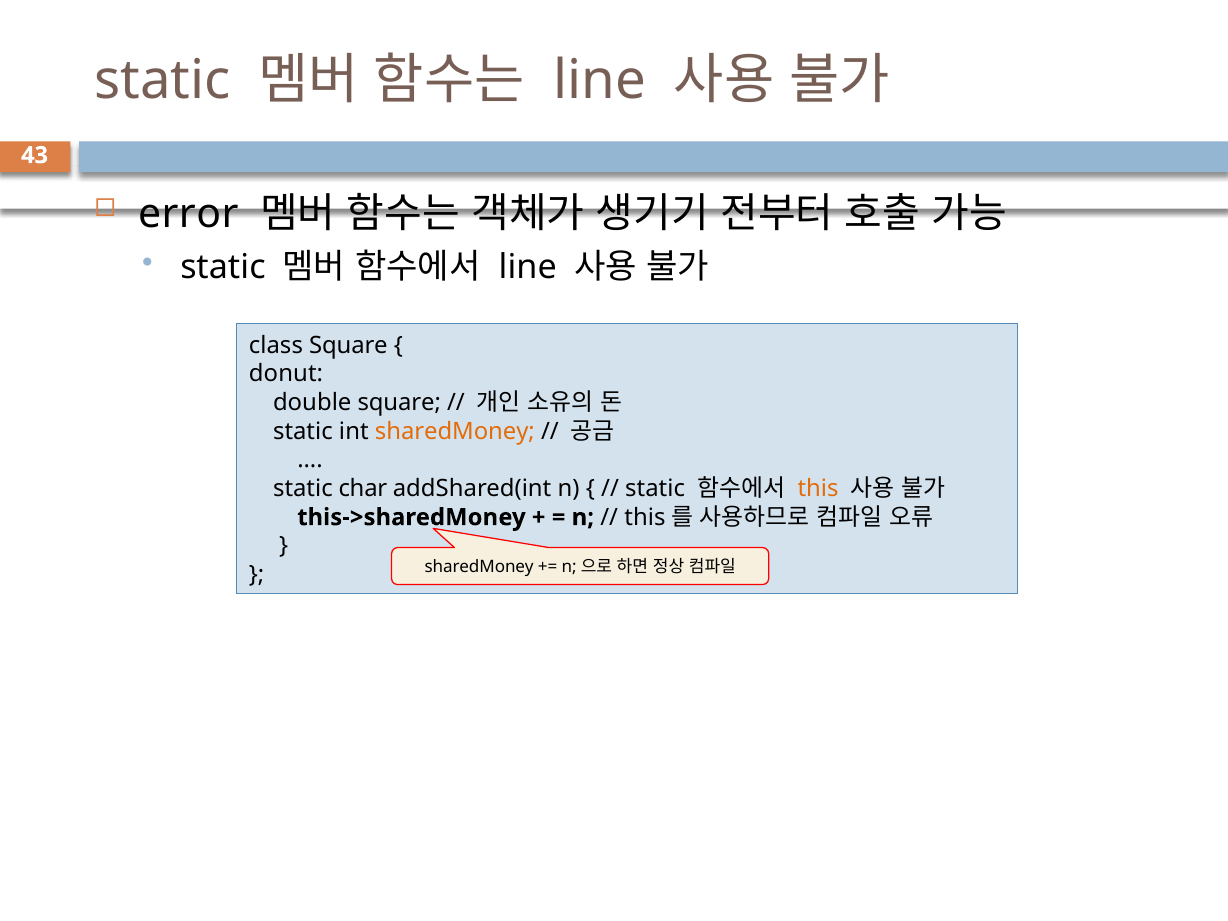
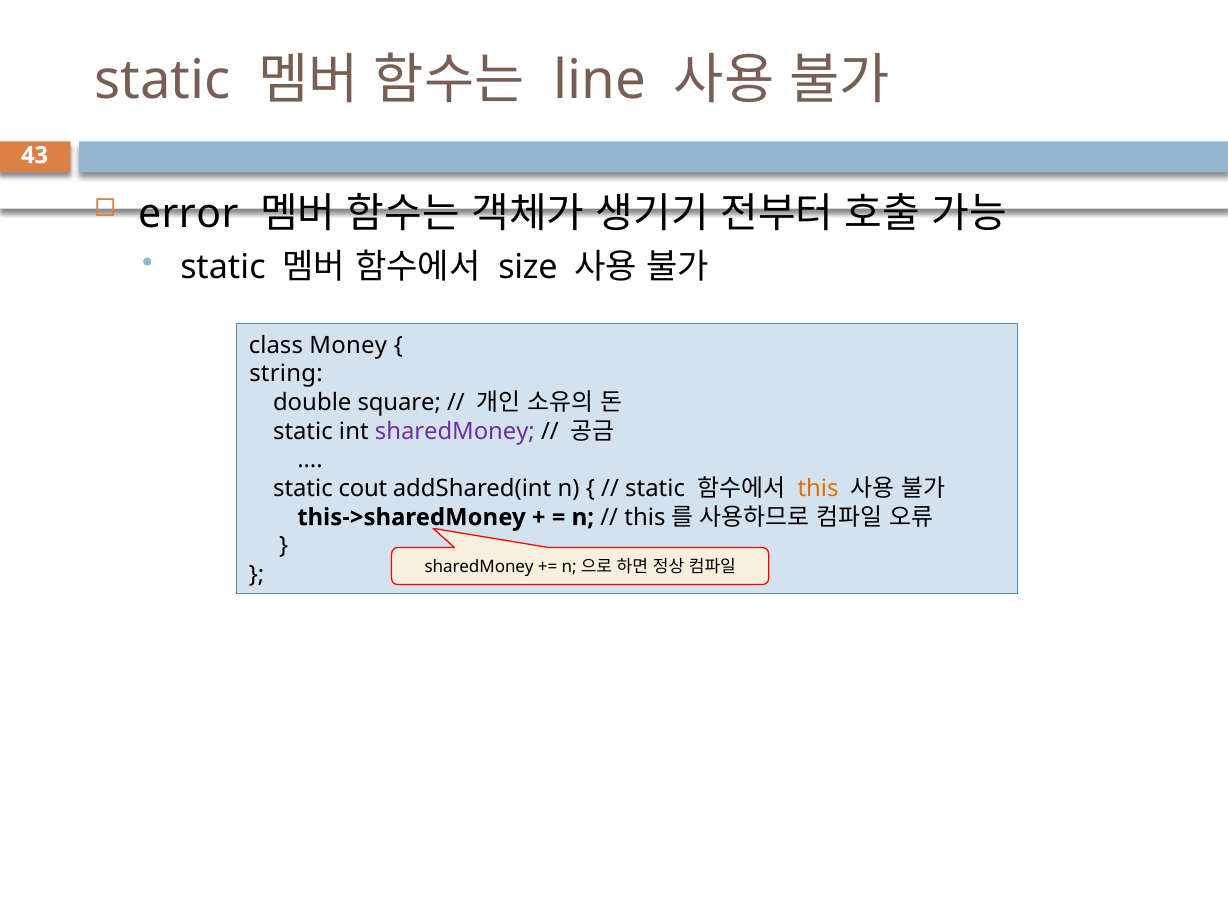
line at (528, 267): line -> size
class Square: Square -> Money
donut: donut -> string
sharedMoney at (455, 431) colour: orange -> purple
char: char -> cout
